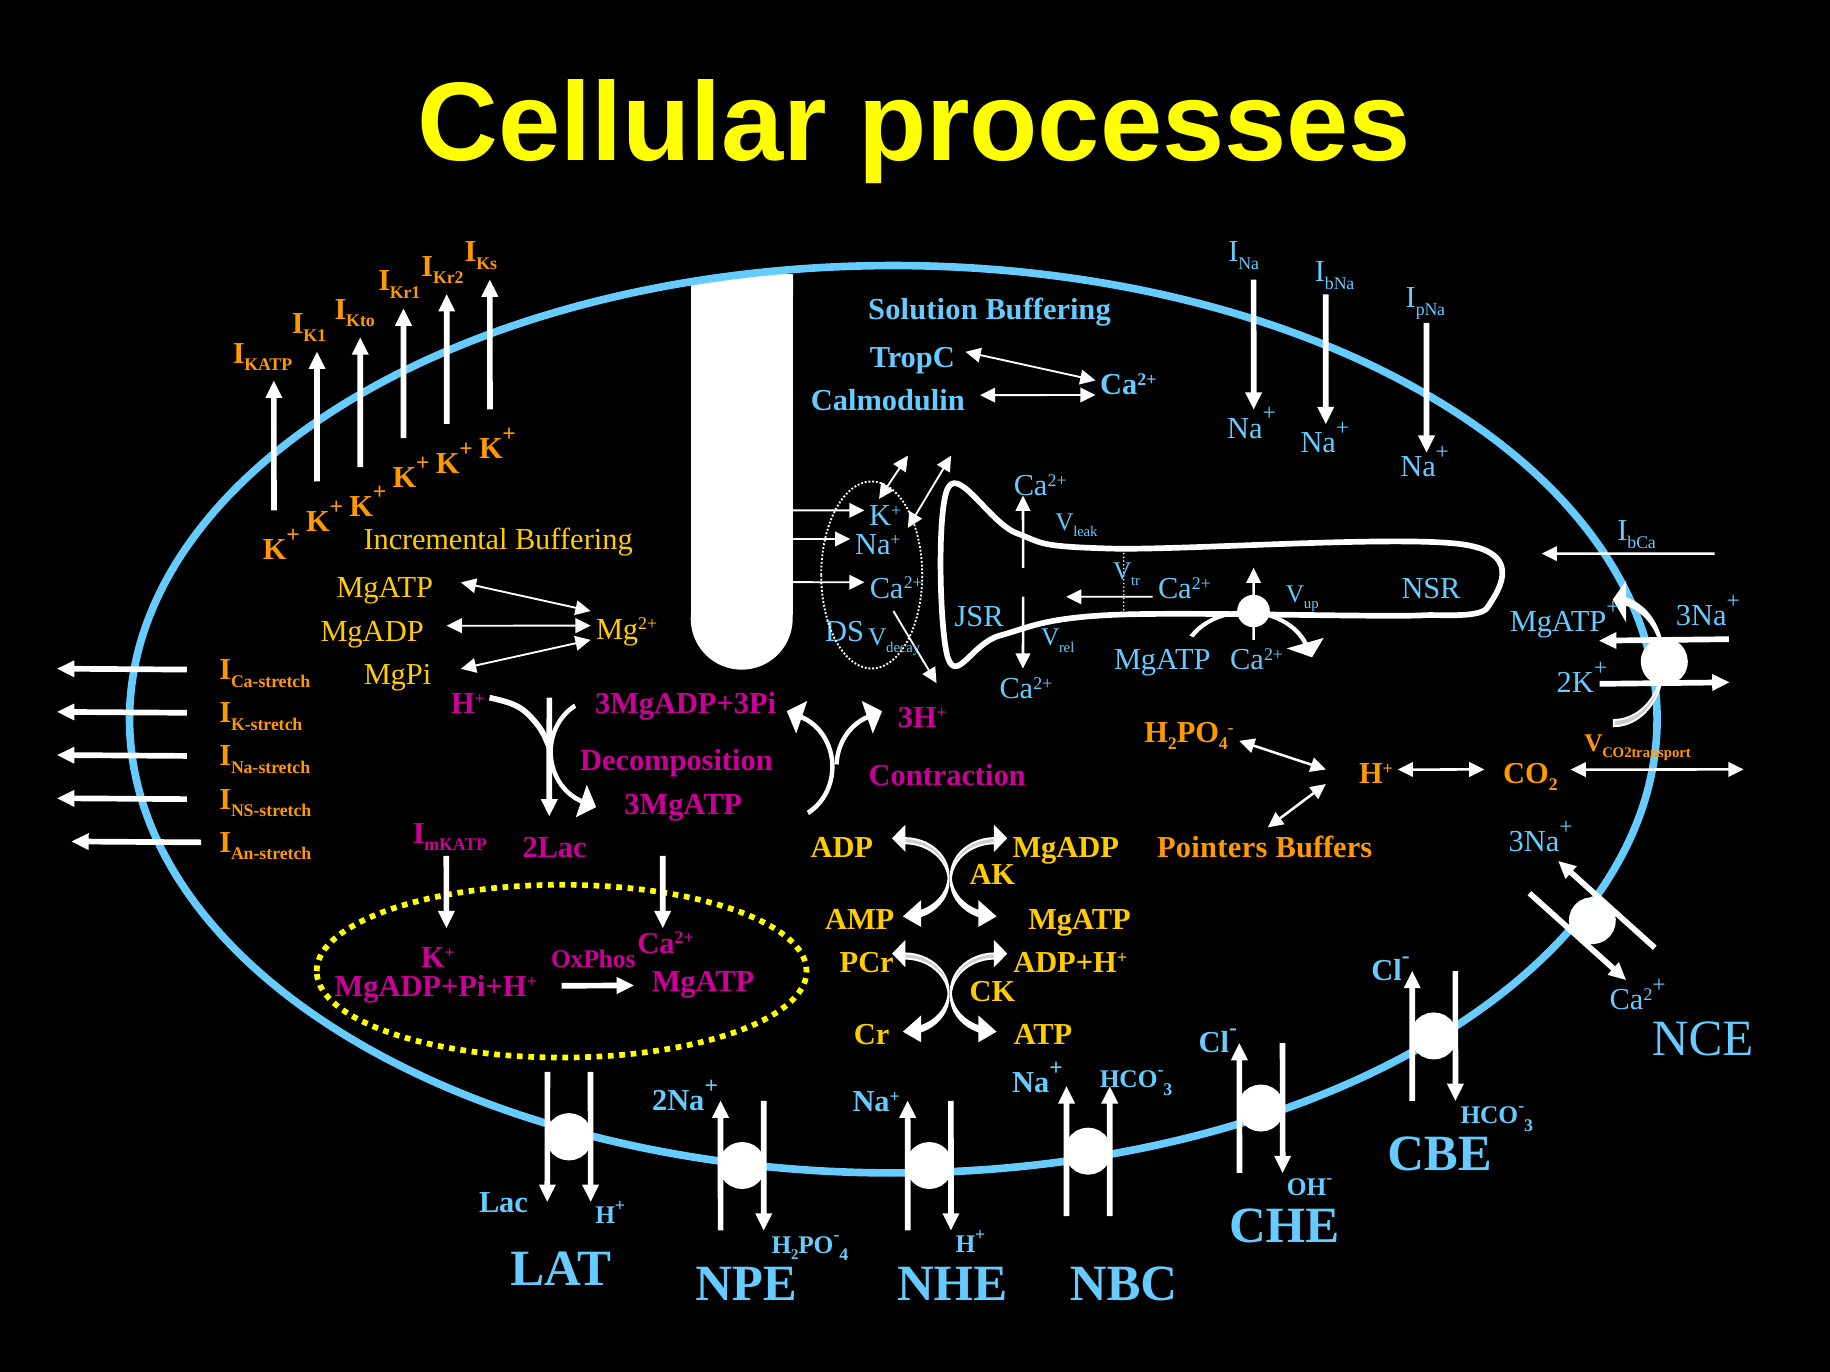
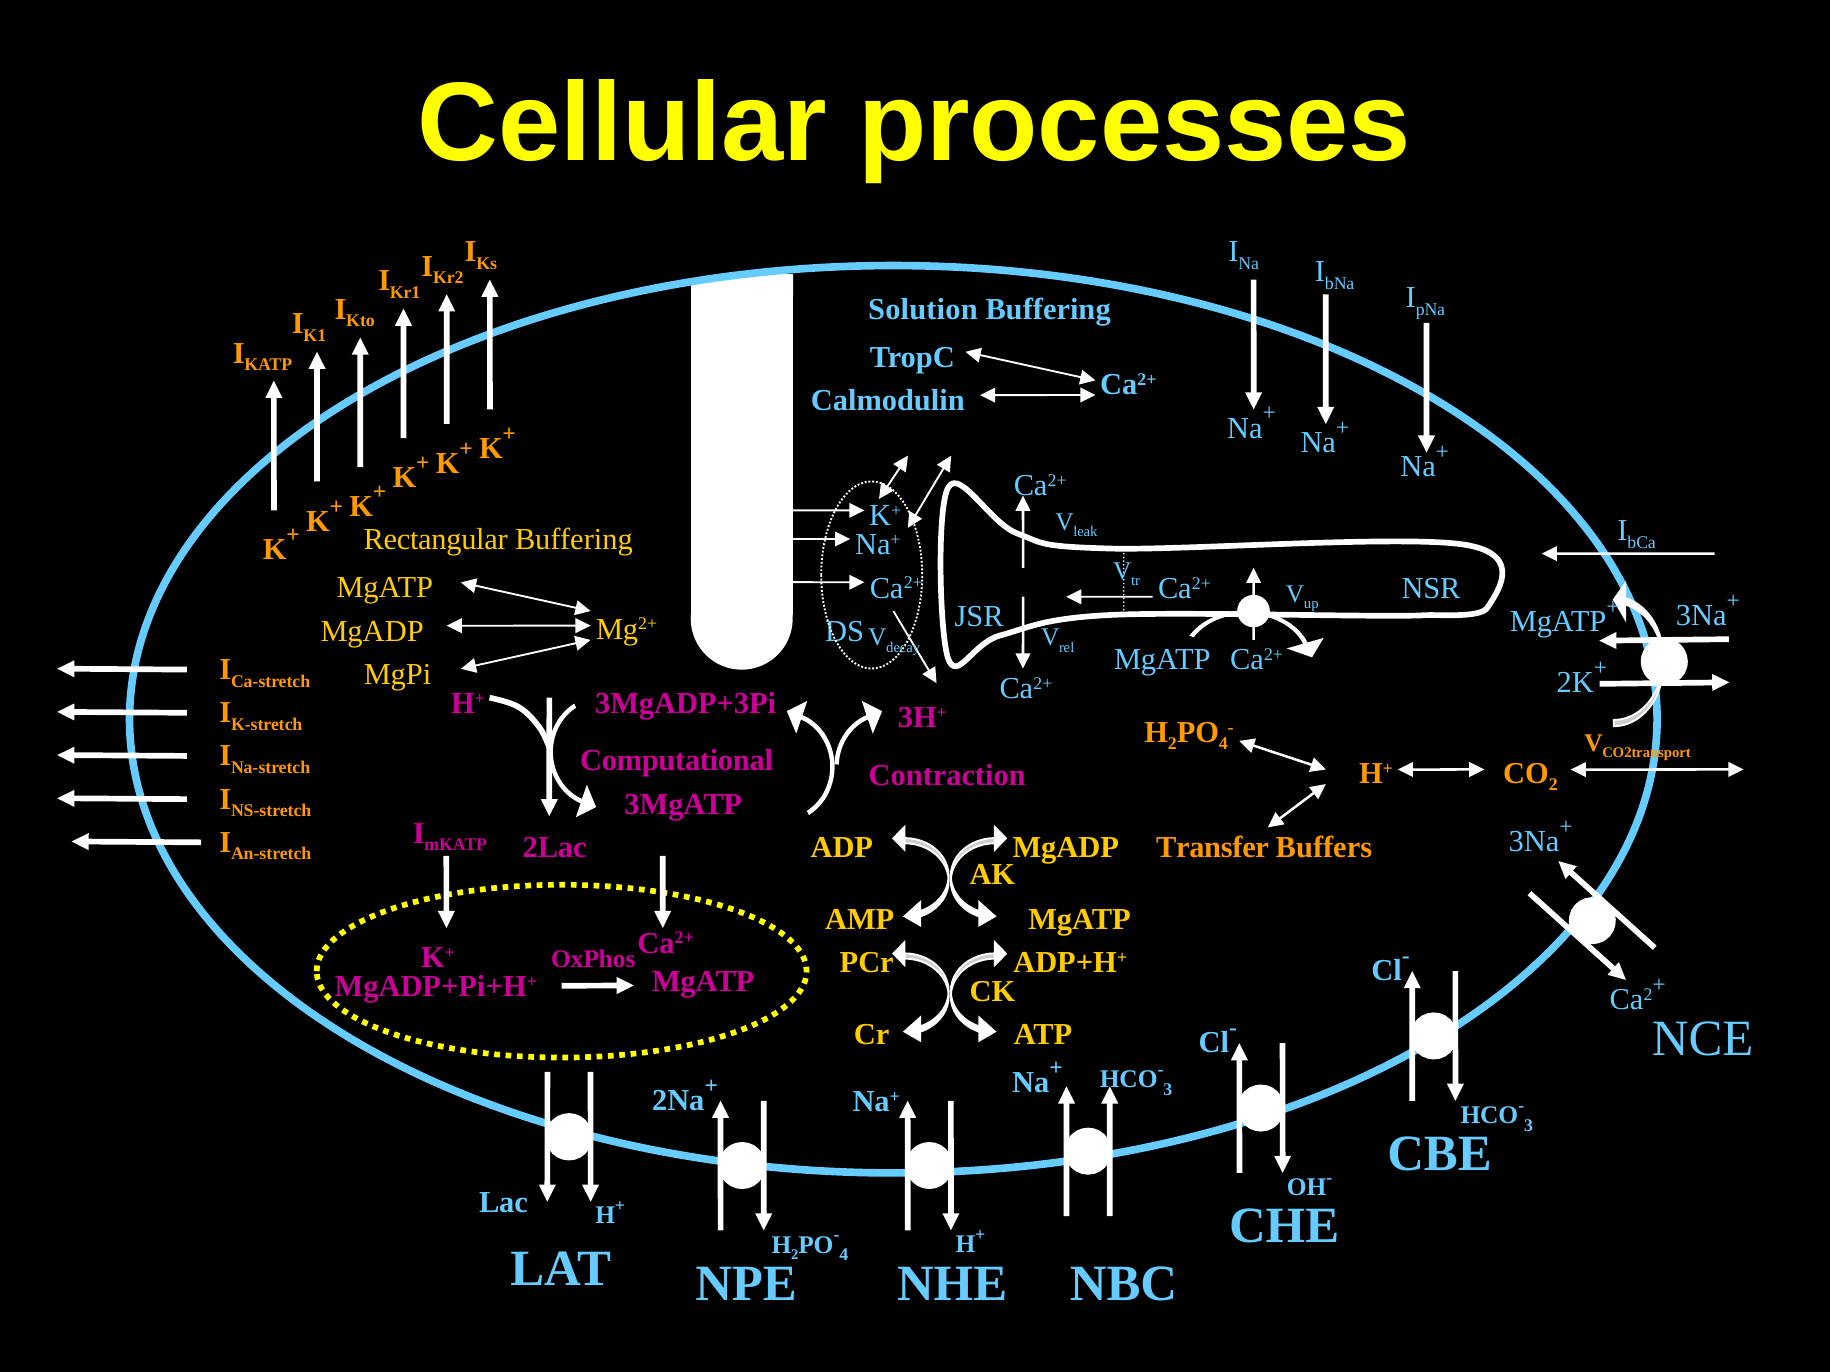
Incremental: Incremental -> Rectangular
Decomposition: Decomposition -> Computational
Pointers: Pointers -> Transfer
